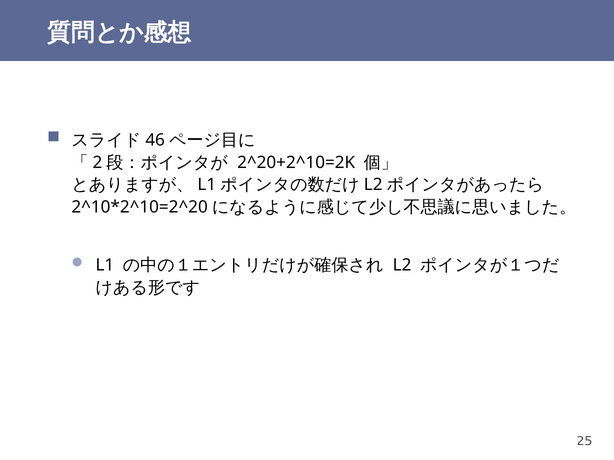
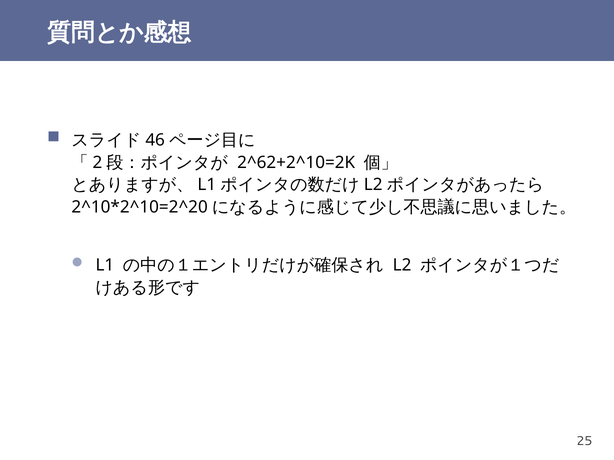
2^20+2^10=2K: 2^20+2^10=2K -> 2^62+2^10=2K
